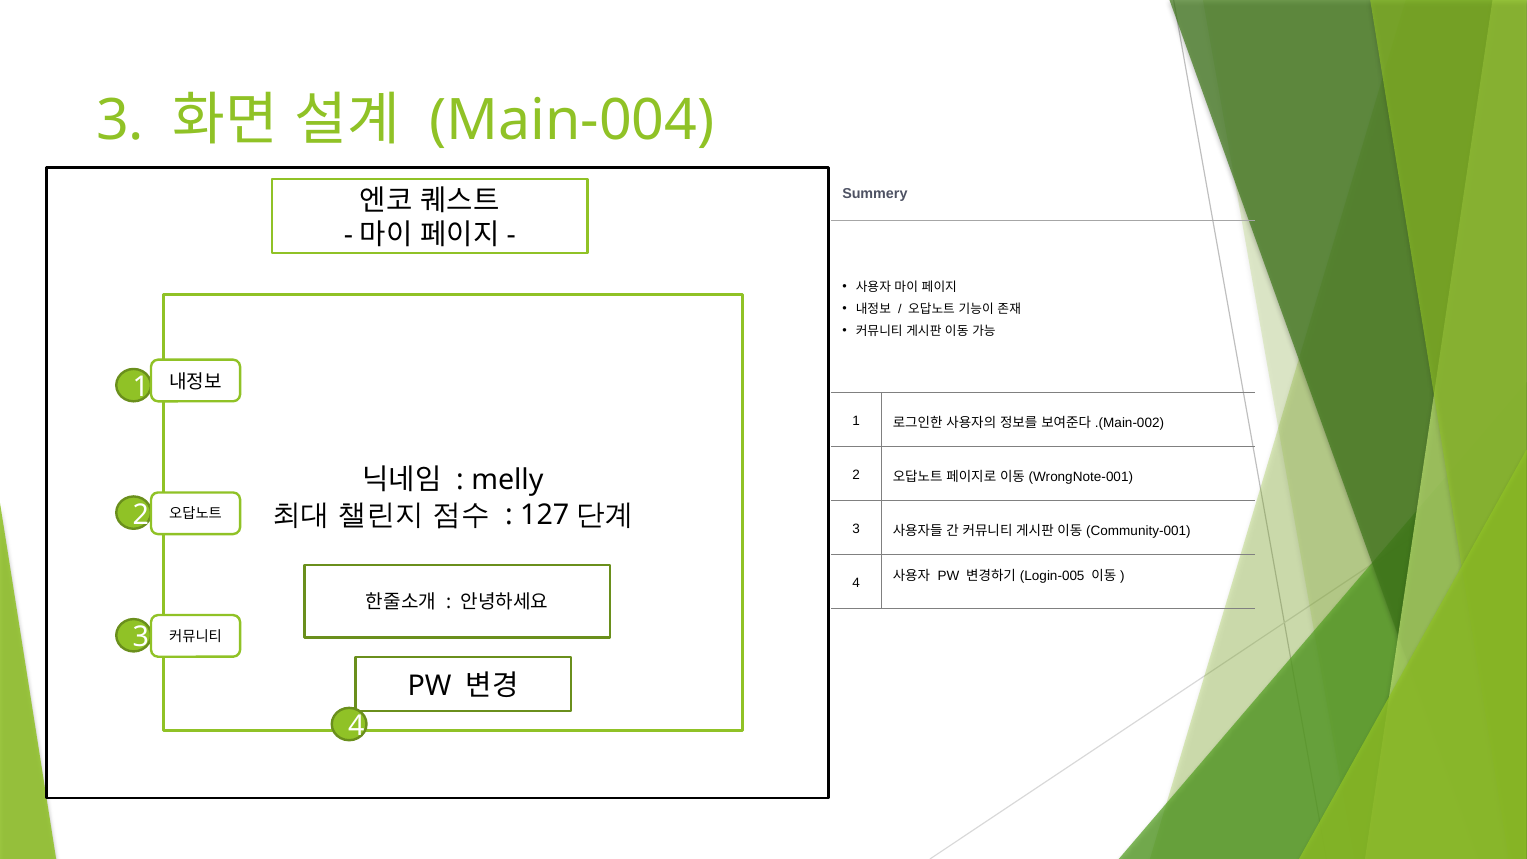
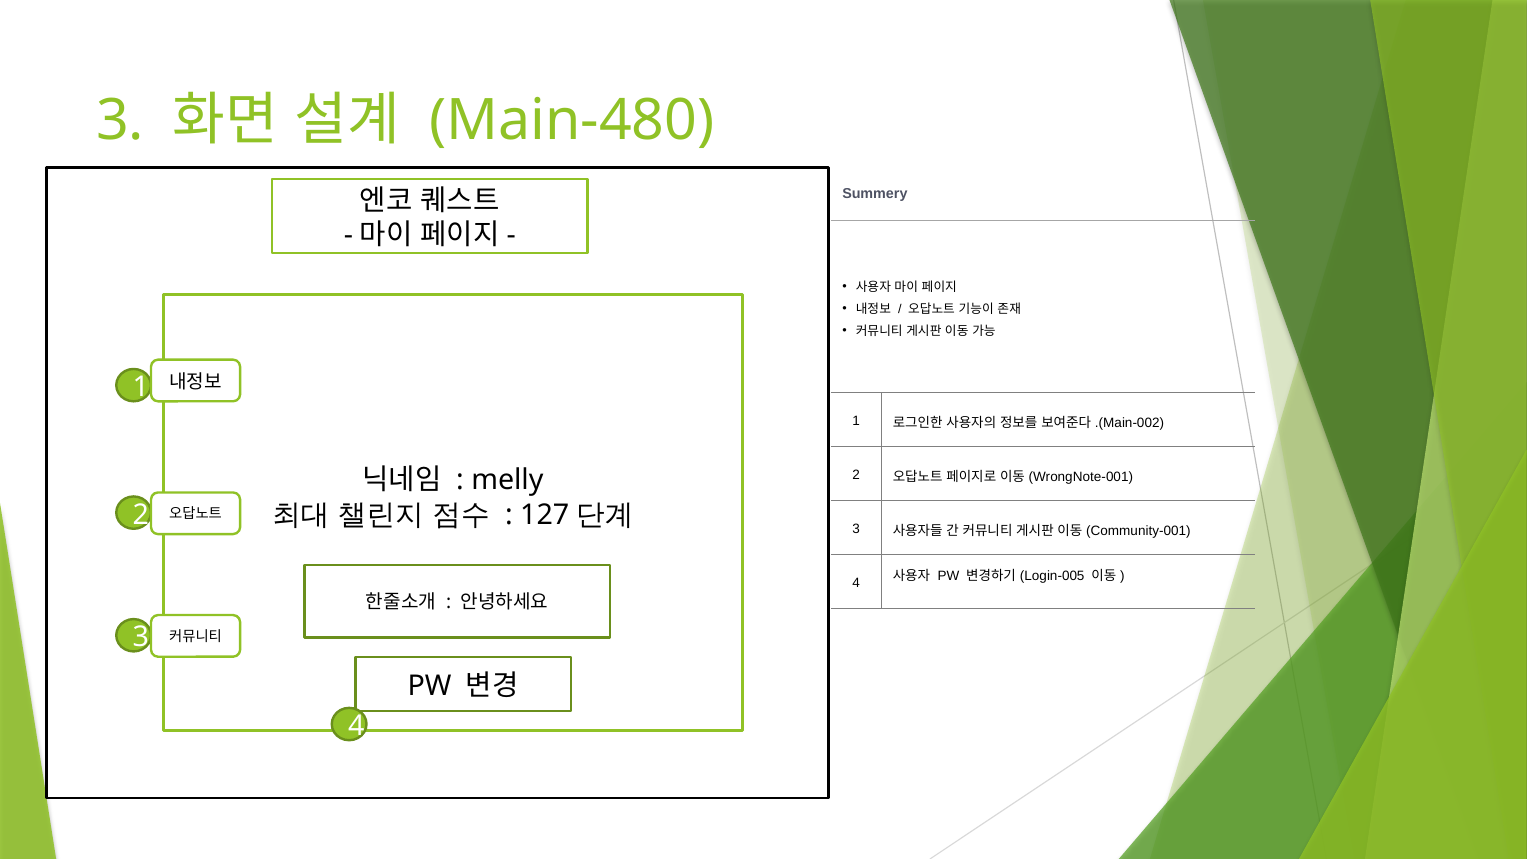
Main-004: Main-004 -> Main-480
